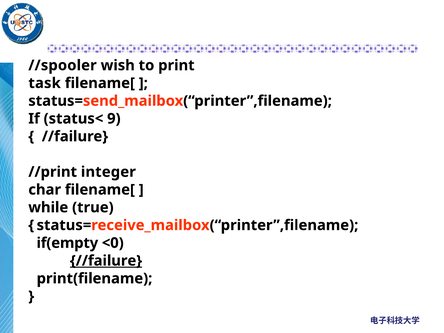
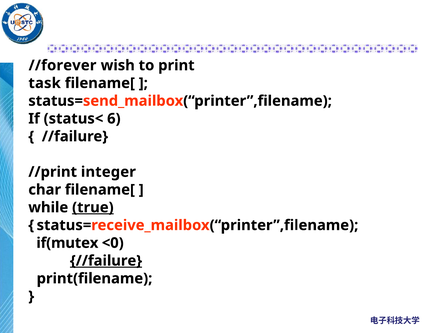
//spooler: //spooler -> //forever
9: 9 -> 6
true underline: none -> present
if(empty: if(empty -> if(mutex
